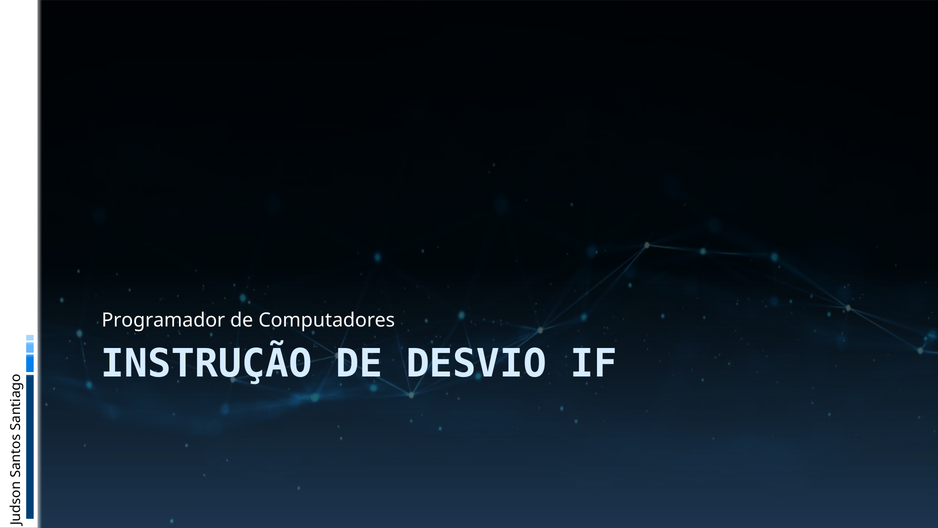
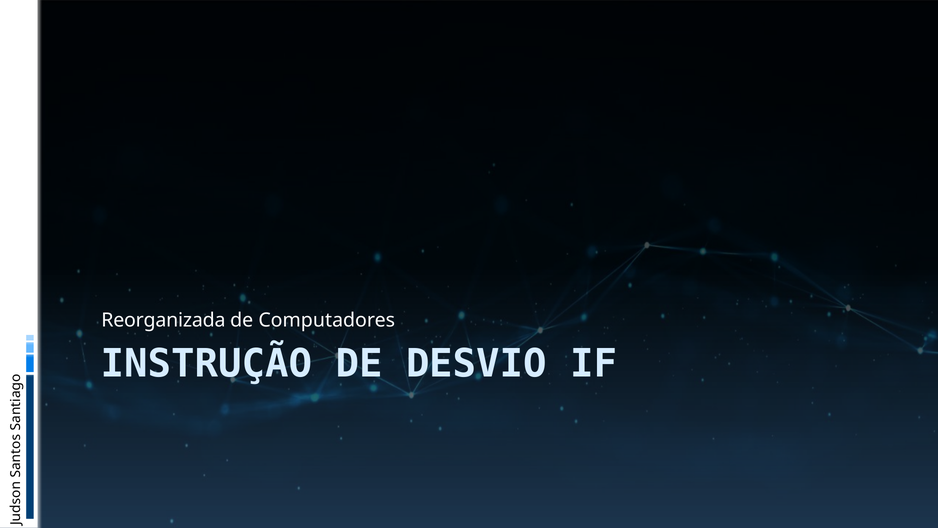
Programador: Programador -> Reorganizada
